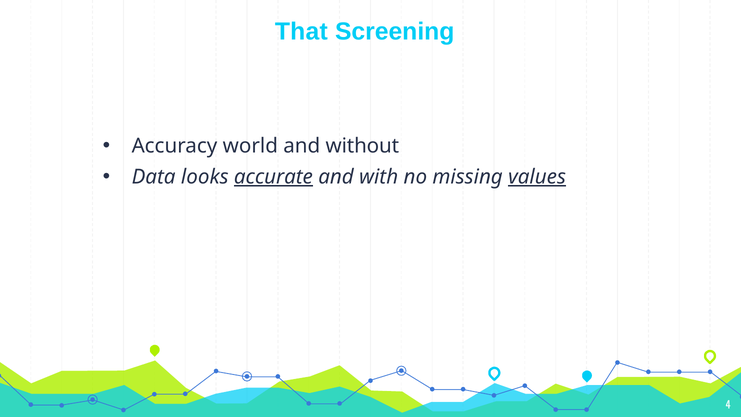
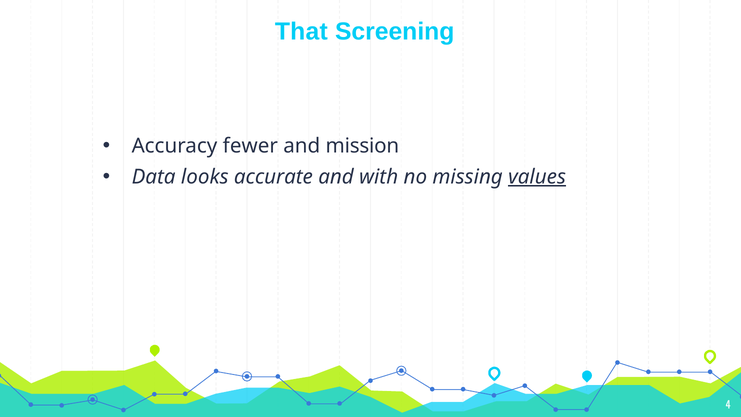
world: world -> fewer
without: without -> mission
accurate underline: present -> none
